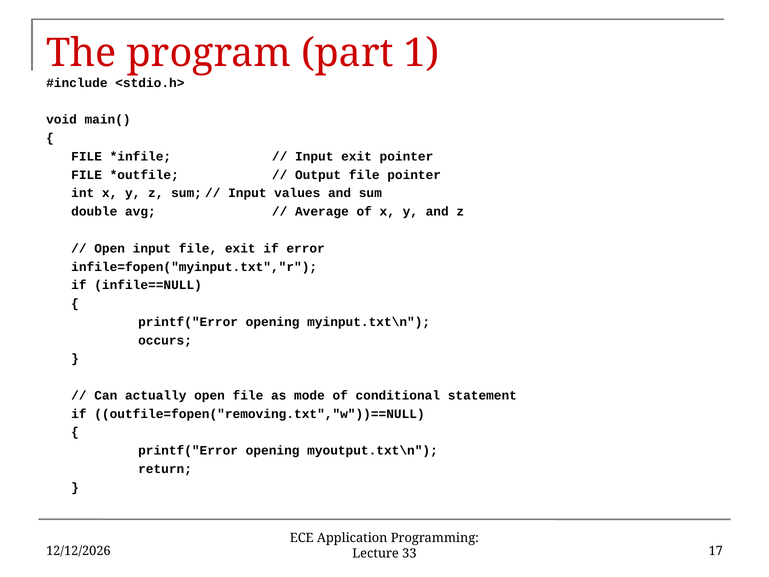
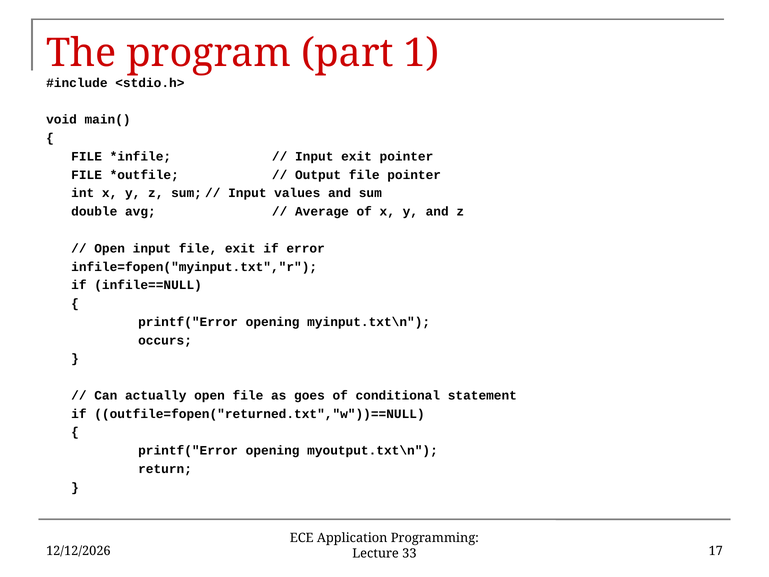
mode: mode -> goes
outfile=fopen("removing.txt","w"))==NULL: outfile=fopen("removing.txt","w"))==NULL -> outfile=fopen("returned.txt","w"))==NULL
